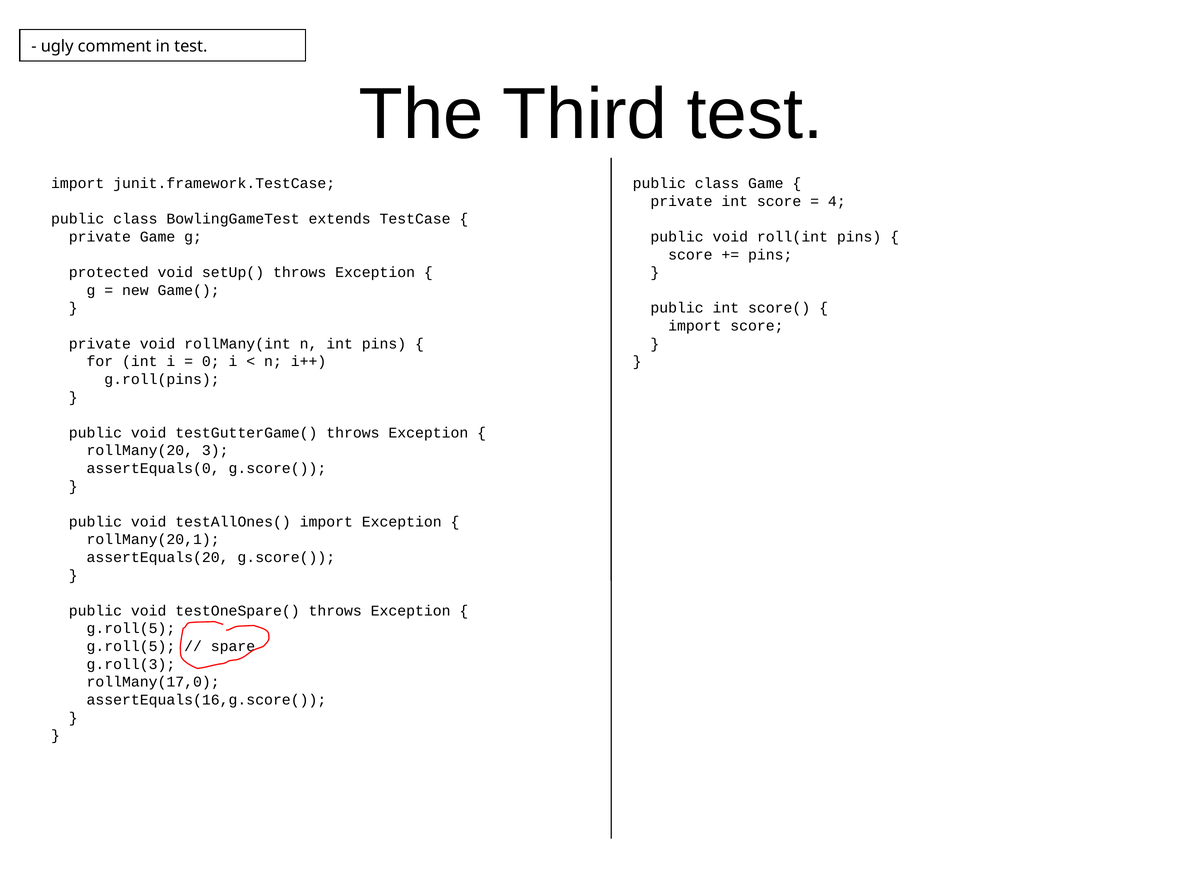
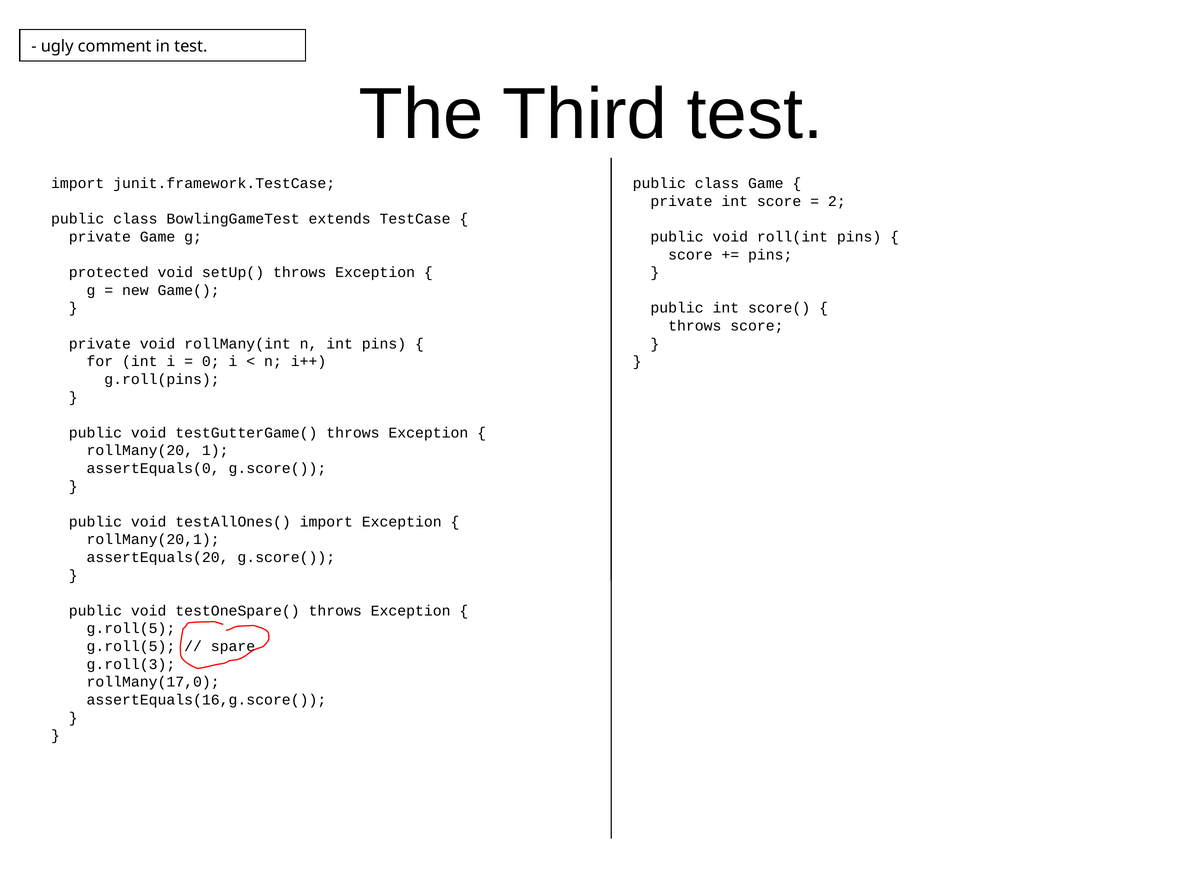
4: 4 -> 2
import at (695, 326): import -> throws
3: 3 -> 1
